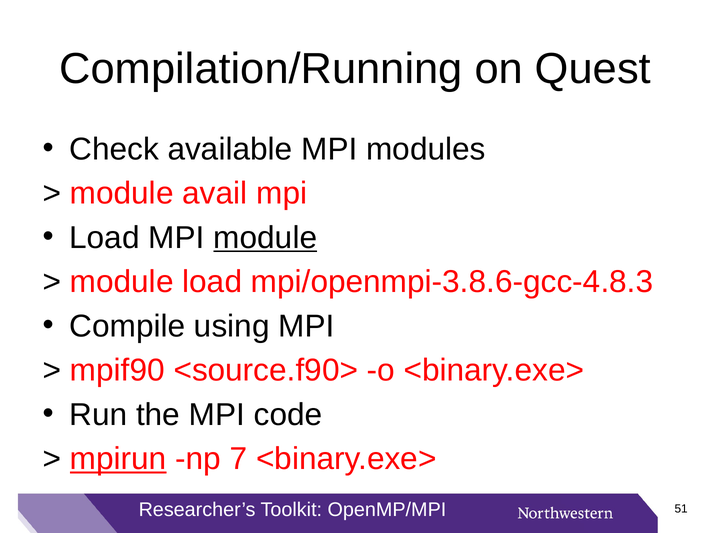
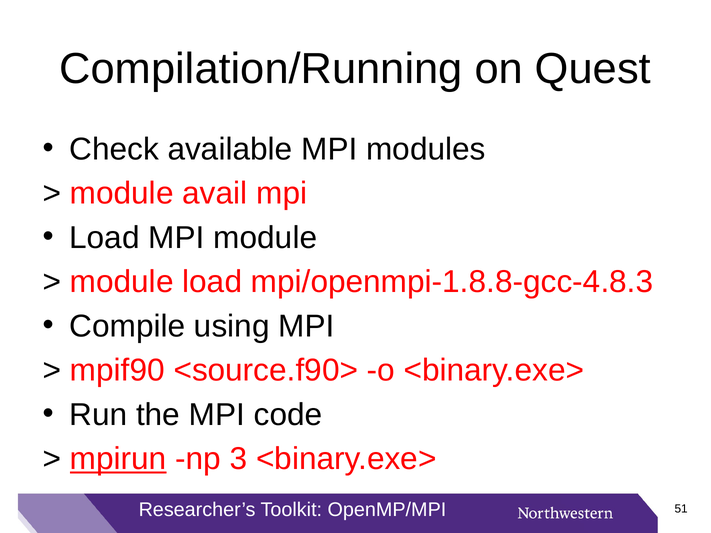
module at (265, 238) underline: present -> none
mpi/openmpi-3.8.6-gcc-4.8.3: mpi/openmpi-3.8.6-gcc-4.8.3 -> mpi/openmpi-1.8.8-gcc-4.8.3
7: 7 -> 3
